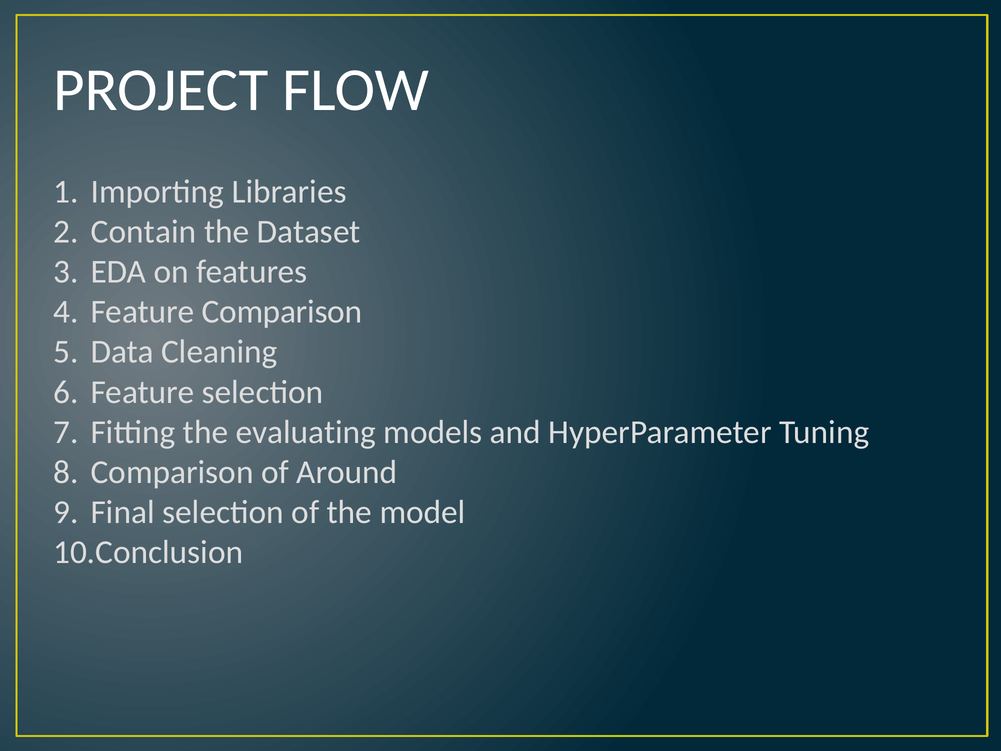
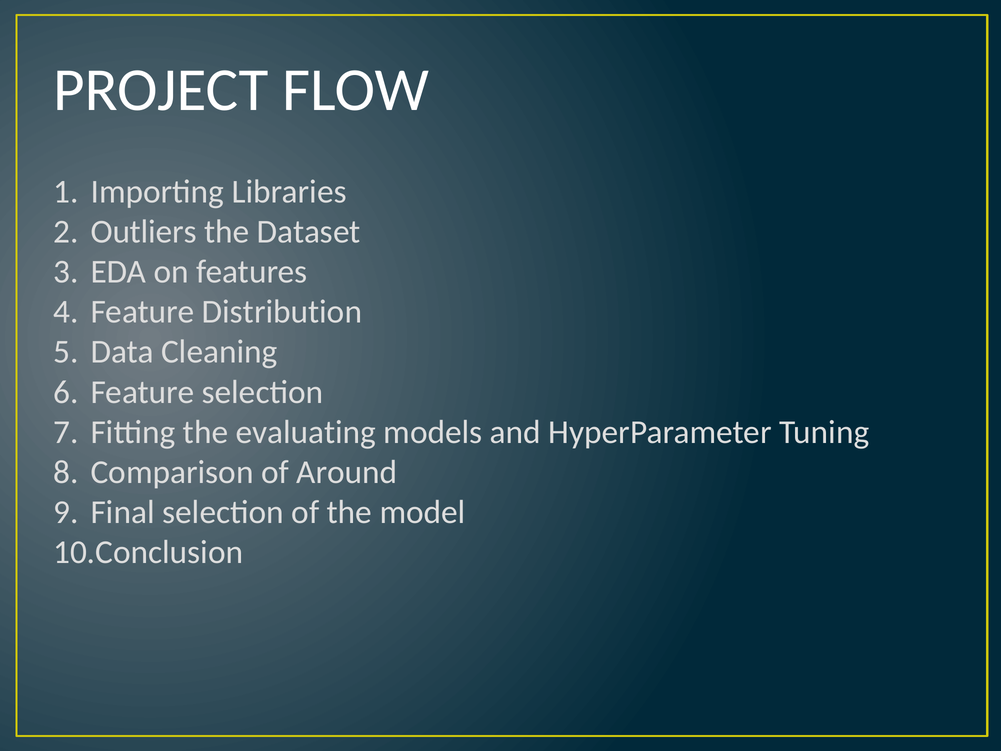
Contain: Contain -> Outliers
Feature Comparison: Comparison -> Distribution
